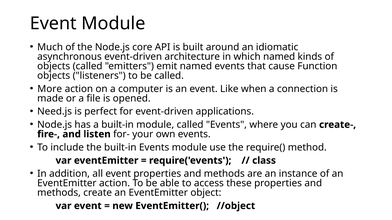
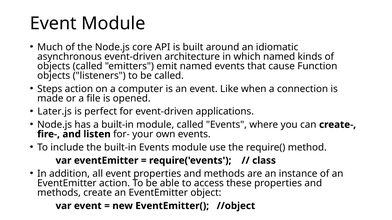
More: More -> Steps
Need.js: Need.js -> Later.js
